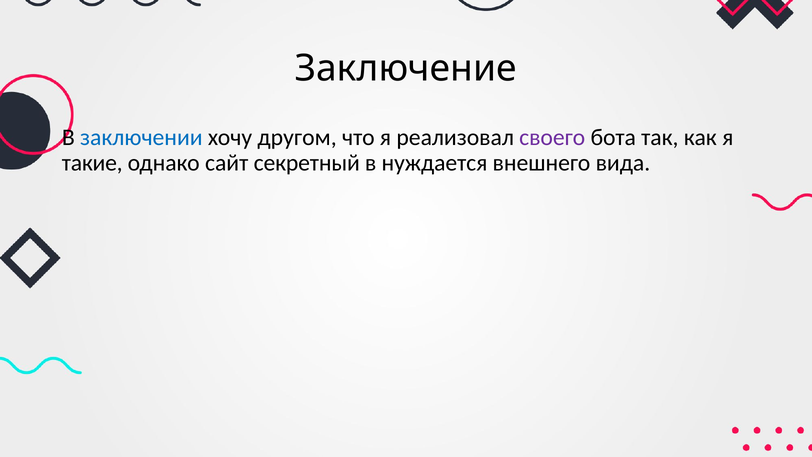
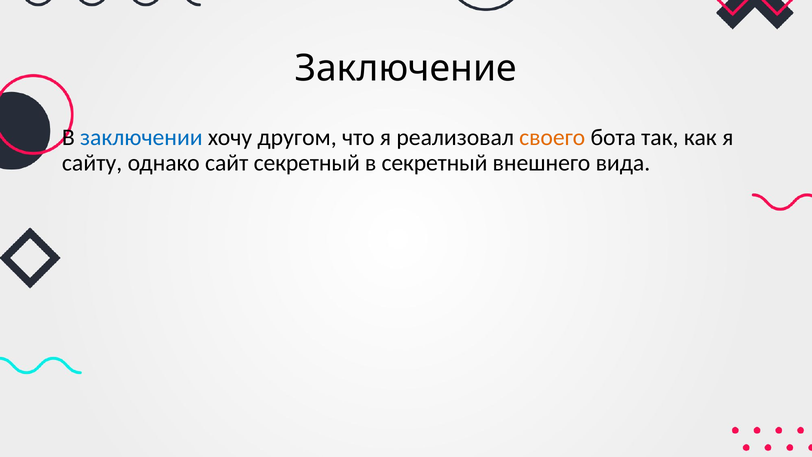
своего colour: purple -> orange
такие: такие -> сайту
в нуждается: нуждается -> секретный
